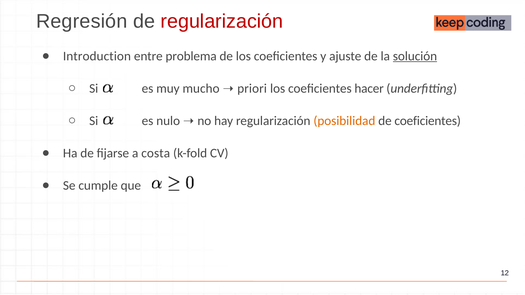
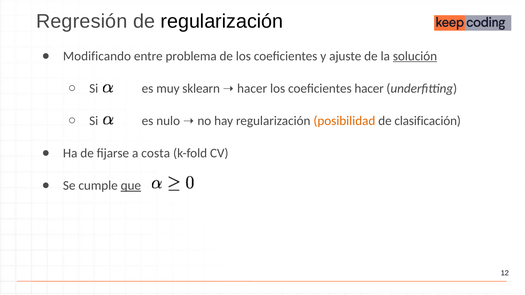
regularización at (222, 21) colour: red -> black
Introduction: Introduction -> Modificando
mucho: mucho -> sklearn
priori at (252, 89): priori -> hacer
de coeficientes: coeficientes -> clasificación
que underline: none -> present
